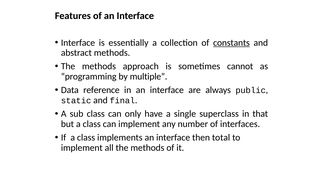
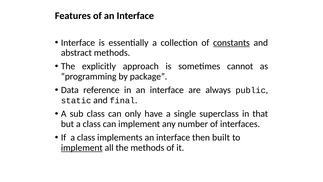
methods at (99, 66): methods -> explicitly
multiple: multiple -> package
total: total -> built
implement at (82, 147) underline: none -> present
